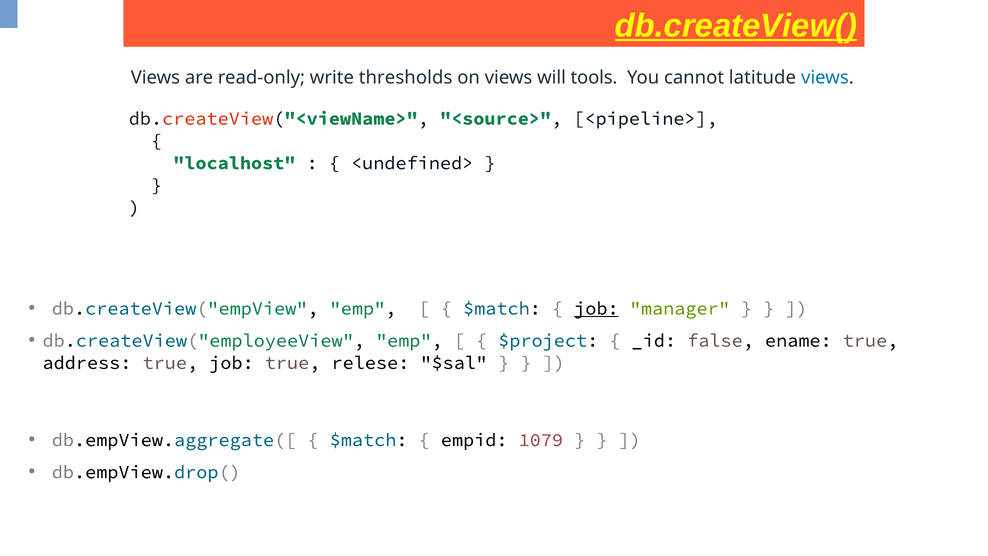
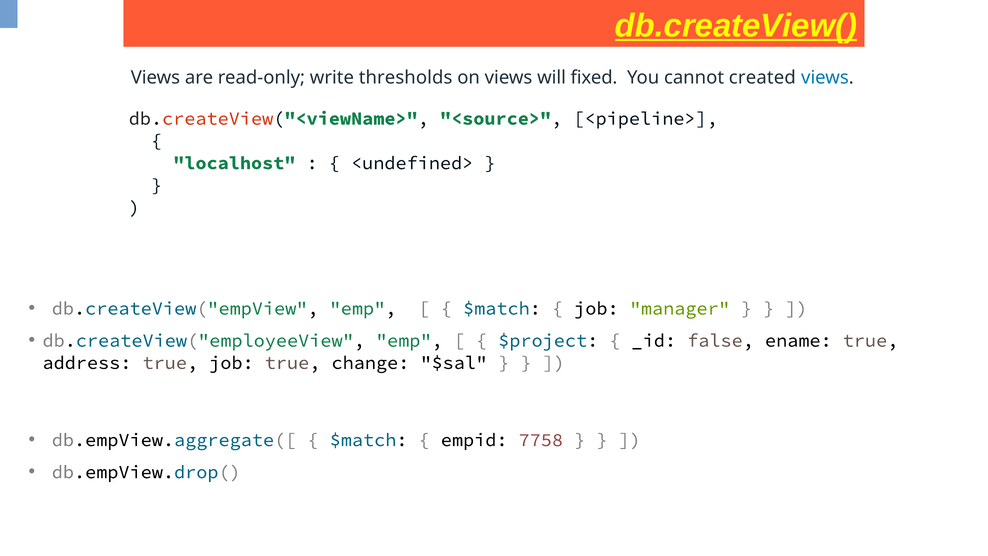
tools: tools -> fixed
latitude: latitude -> created
job at (596, 308) underline: present -> none
relese: relese -> change
1079: 1079 -> 7758
